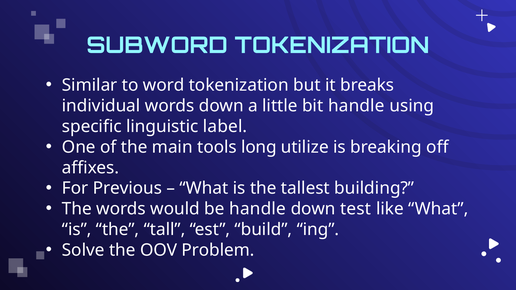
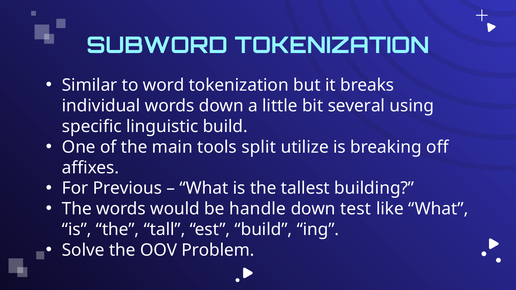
bit handle: handle -> several
linguistic label: label -> build
long: long -> split
